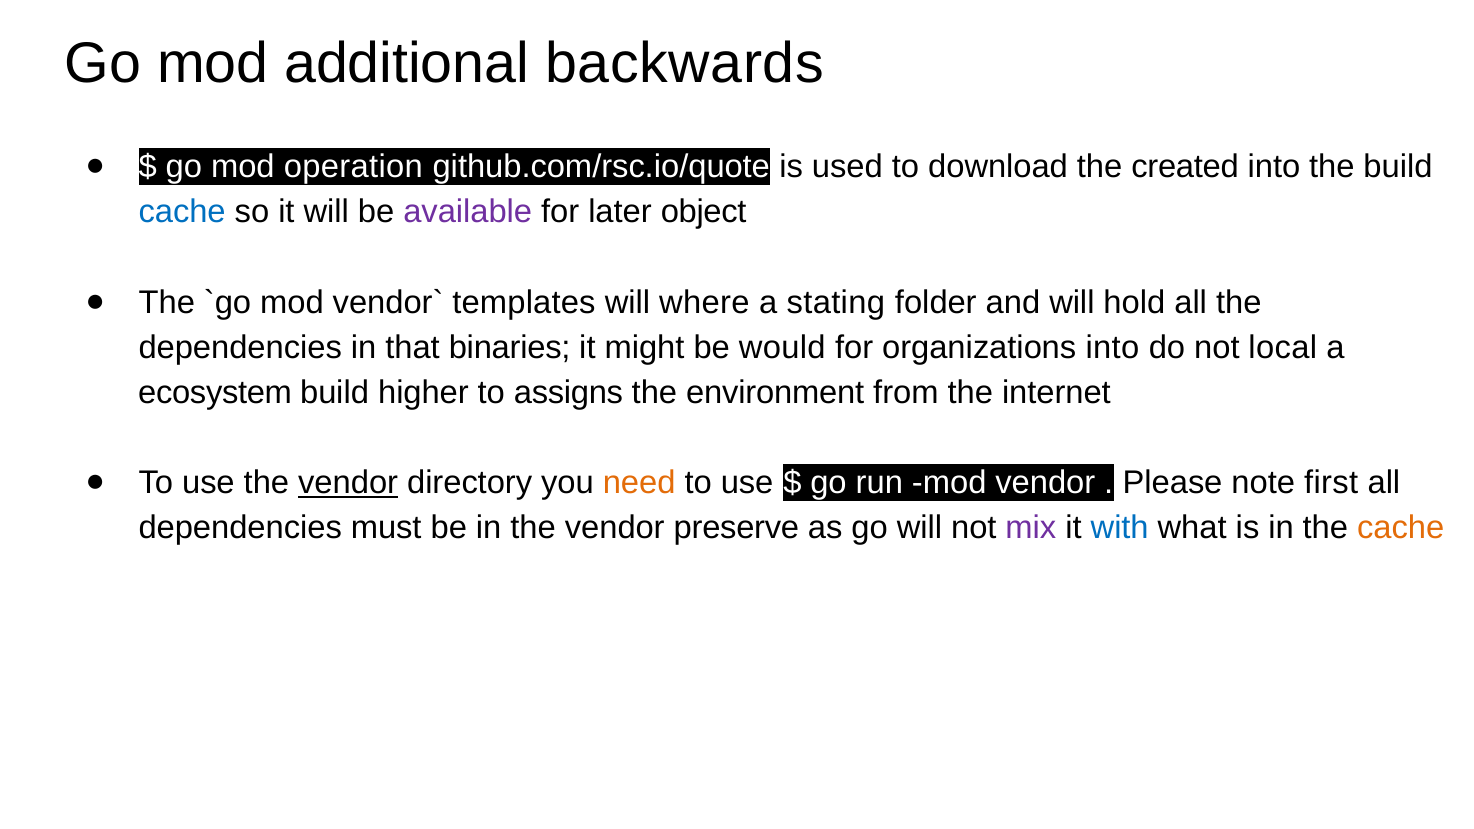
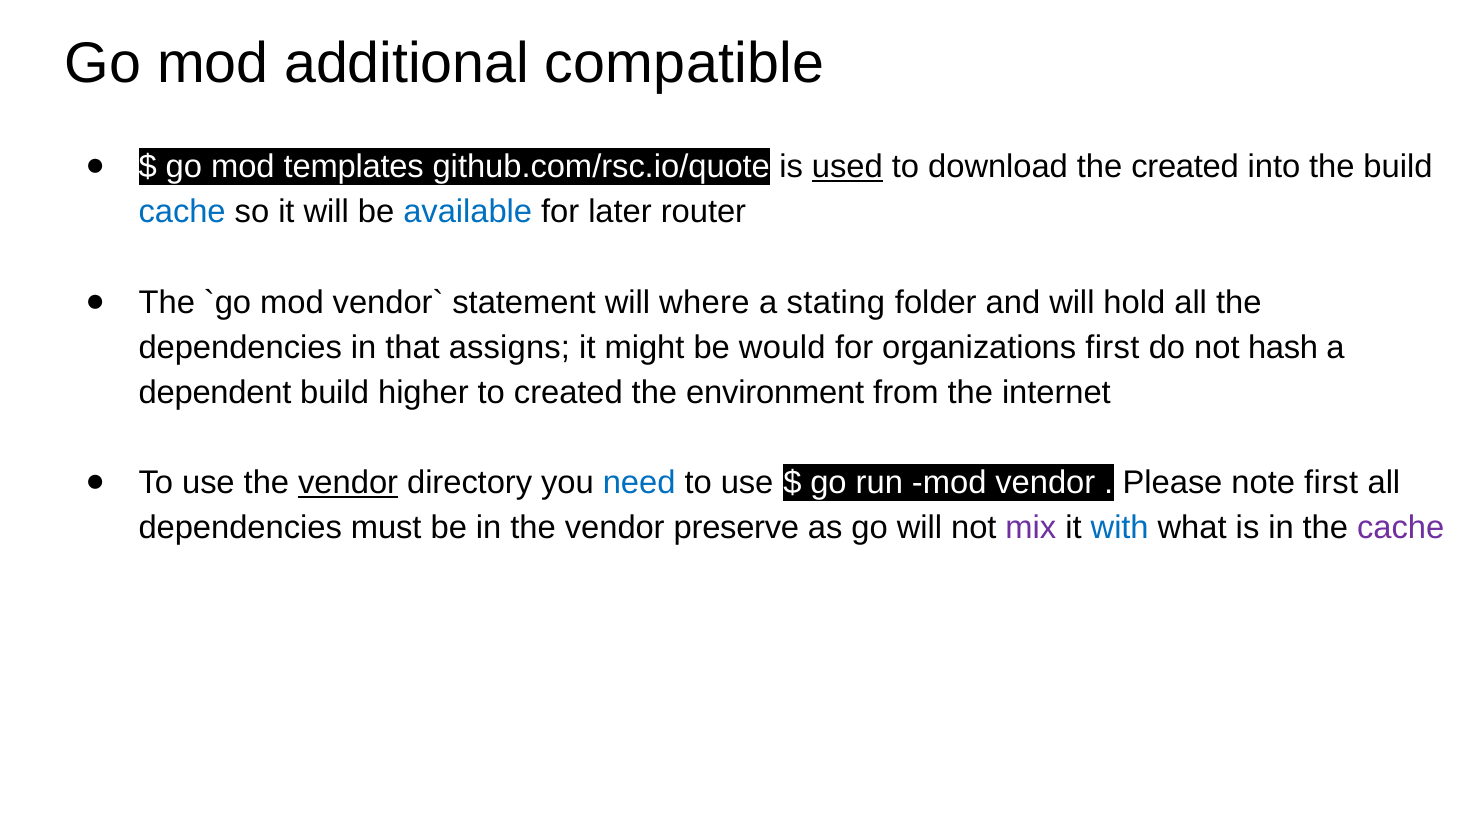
backwards: backwards -> compatible
operation: operation -> templates
used underline: none -> present
available colour: purple -> blue
object: object -> router
templates: templates -> statement
binaries: binaries -> assigns
organizations into: into -> first
local: local -> hash
ecosystem: ecosystem -> dependent
to assigns: assigns -> created
need colour: orange -> blue
cache at (1401, 528) colour: orange -> purple
